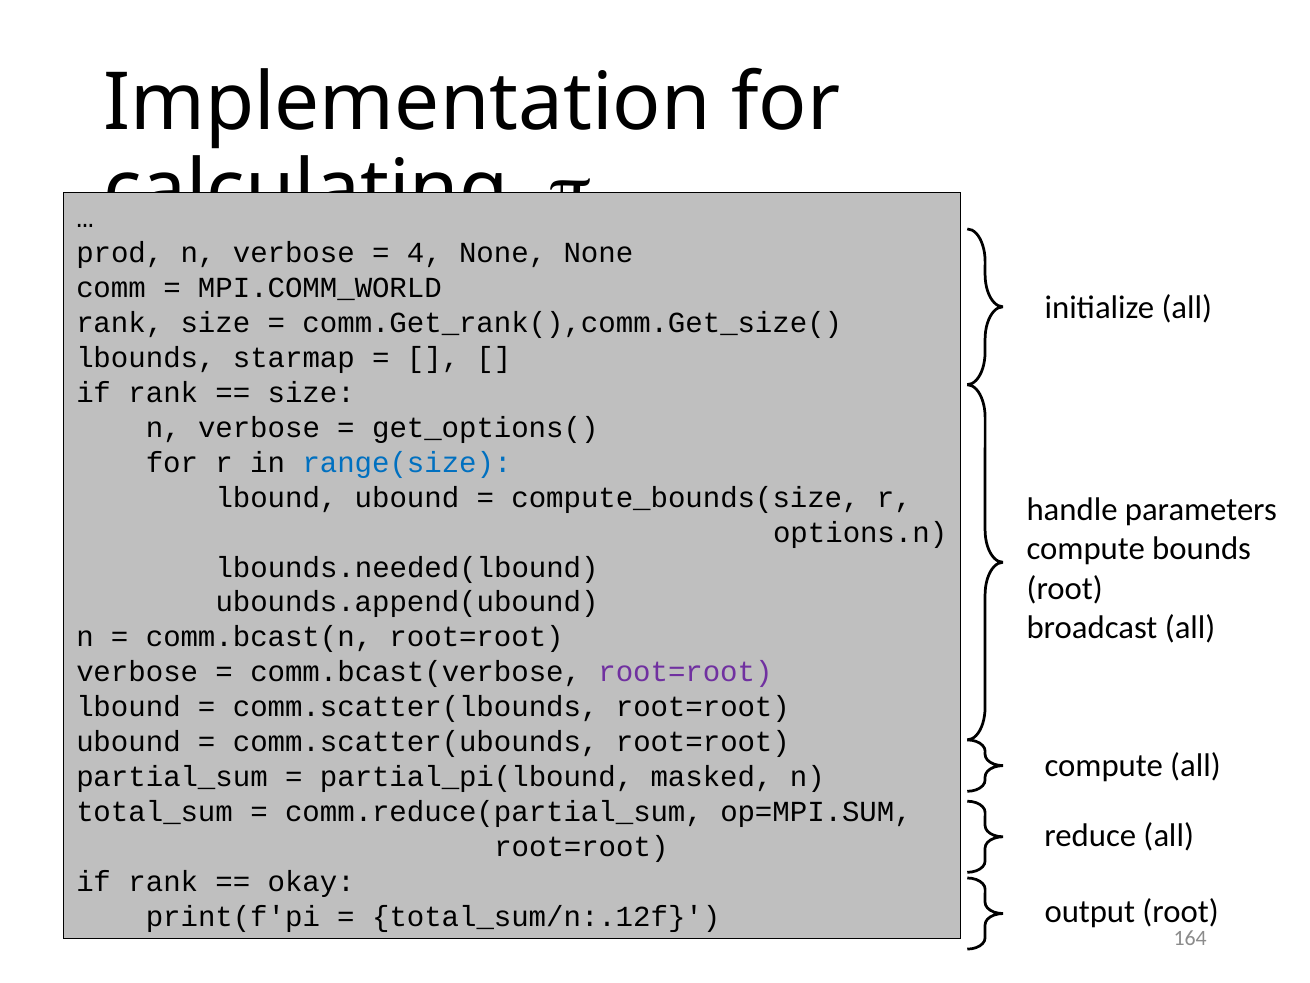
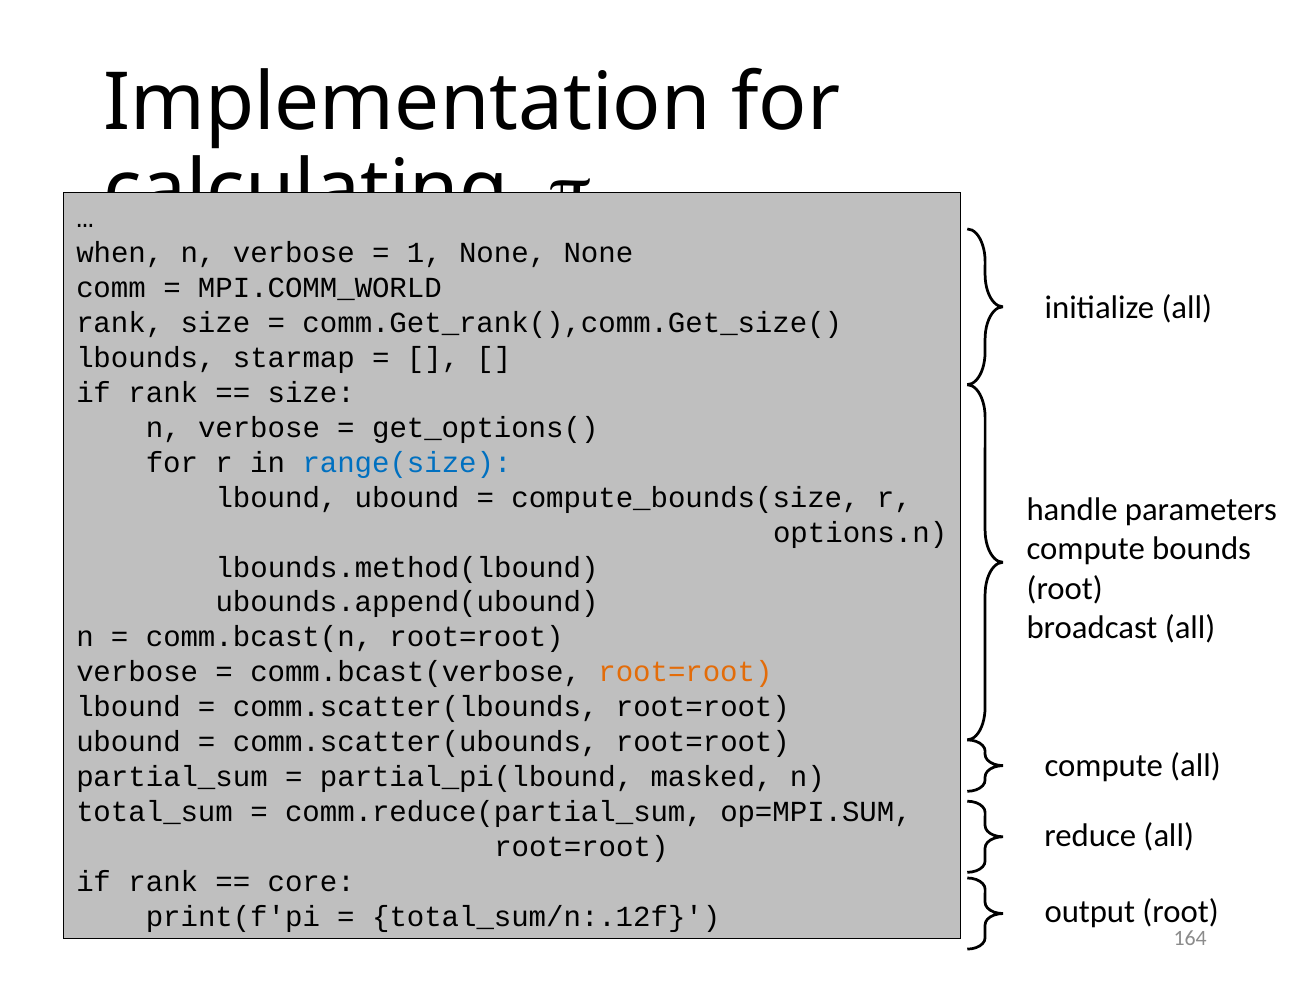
prod: prod -> when
4: 4 -> 1
lbounds.needed(lbound: lbounds.needed(lbound -> lbounds.method(lbound
root=root at (685, 672) colour: purple -> orange
okay: okay -> core
